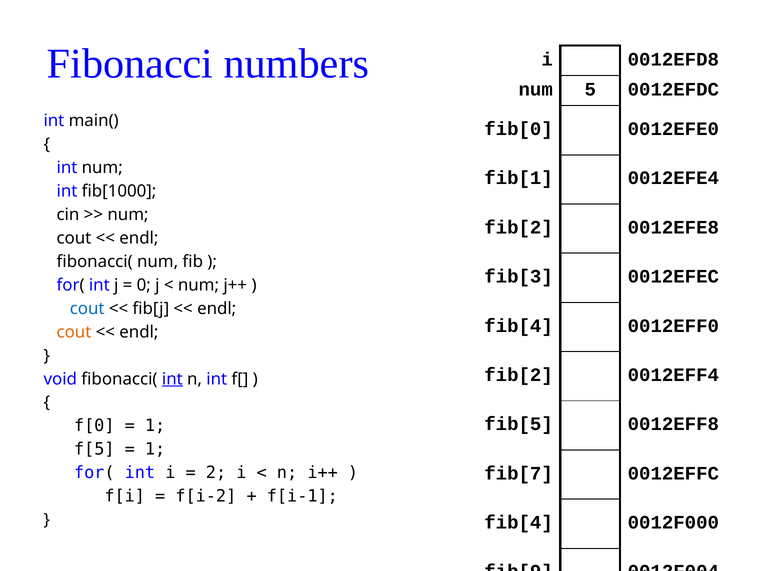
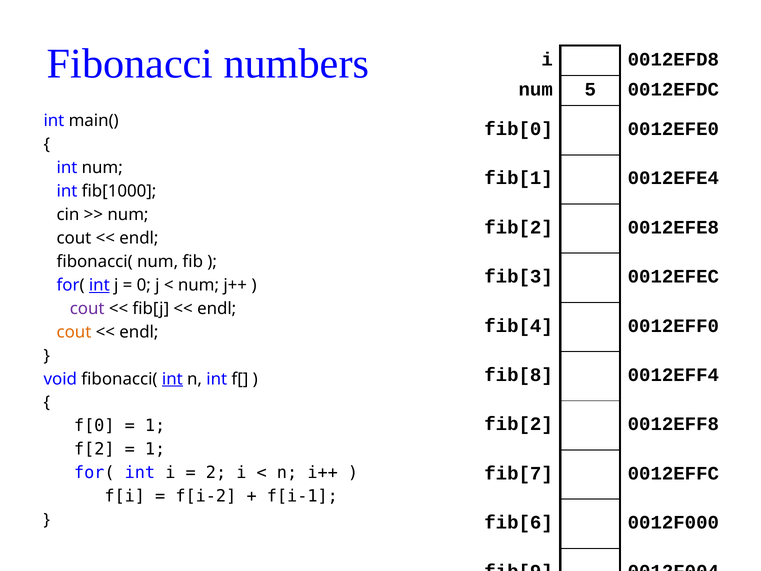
int at (99, 285) underline: none -> present
cout at (87, 308) colour: blue -> purple
fib[2 at (519, 375): fib[2 -> fib[8
fib[5 at (519, 424): fib[5 -> fib[2
f[5 at (94, 449): f[5 -> f[2
fib[4 at (519, 522): fib[4 -> fib[6
